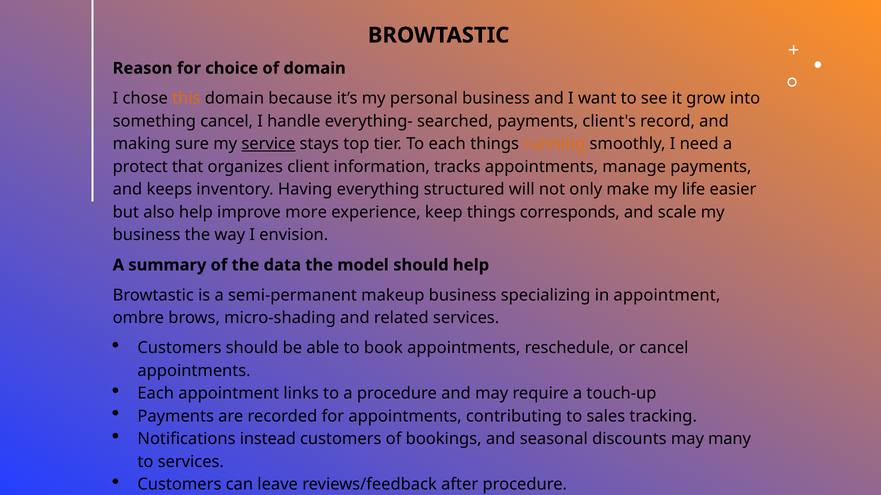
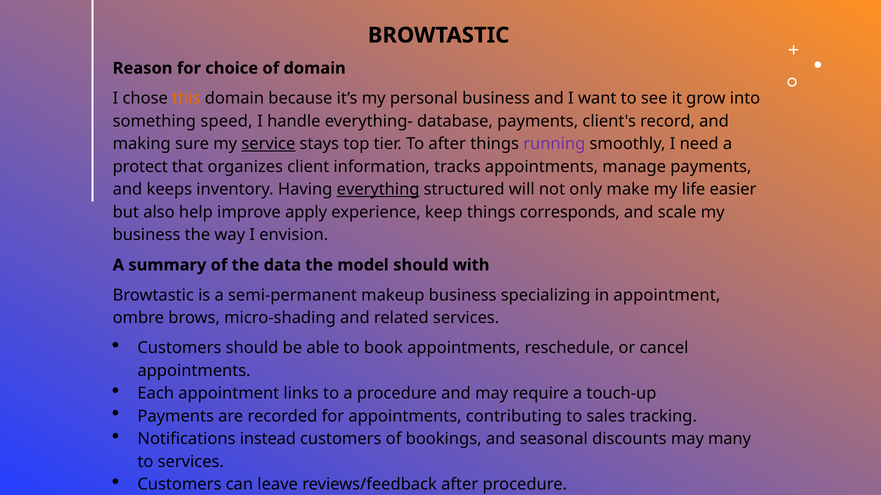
something cancel: cancel -> speed
searched: searched -> database
To each: each -> after
running colour: orange -> purple
everything underline: none -> present
more: more -> apply
should help: help -> with
